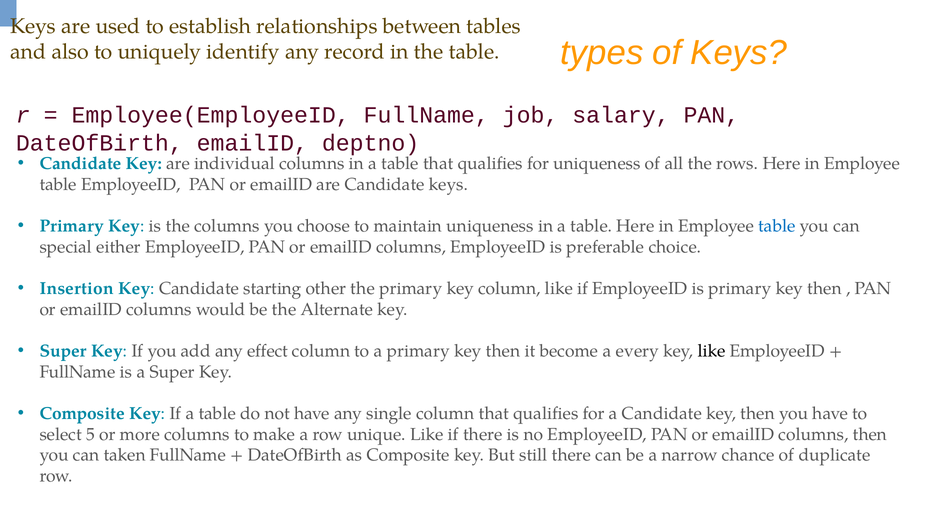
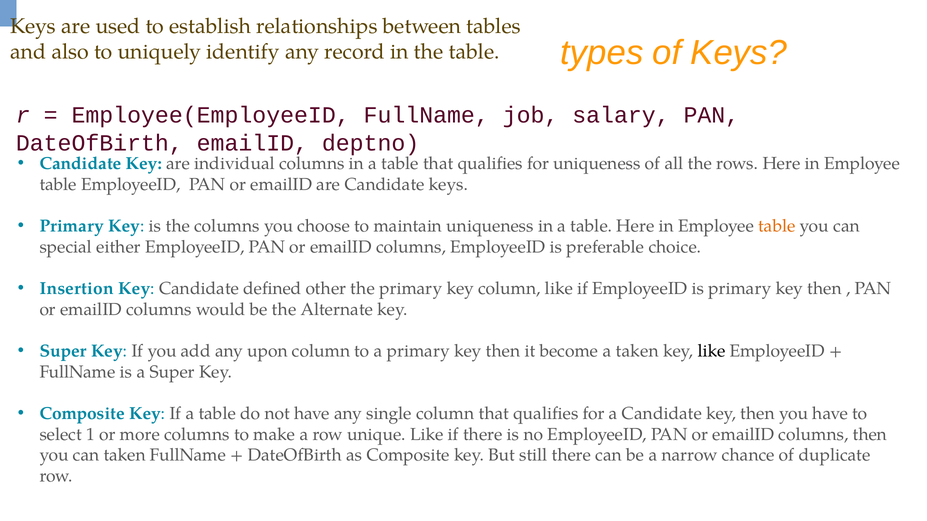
table at (777, 226) colour: blue -> orange
starting: starting -> defined
effect: effect -> upon
a every: every -> taken
5: 5 -> 1
